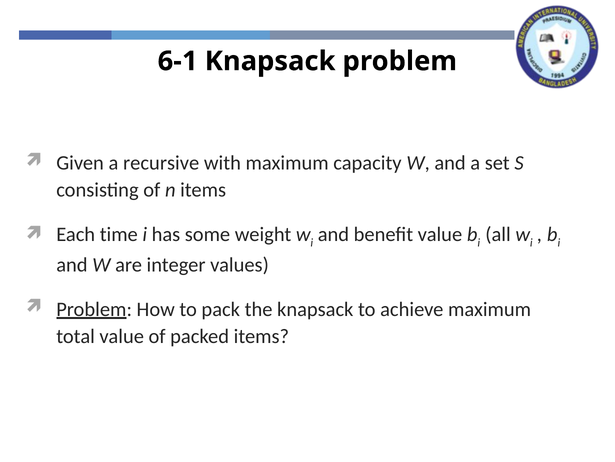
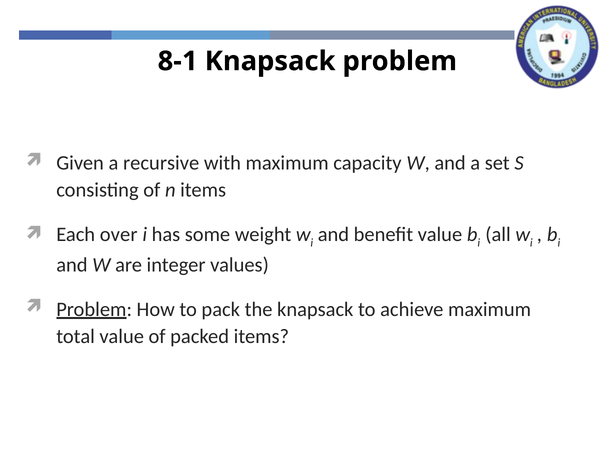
6-1: 6-1 -> 8-1
time: time -> over
